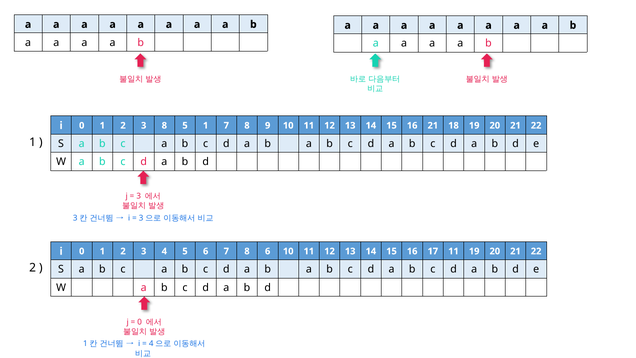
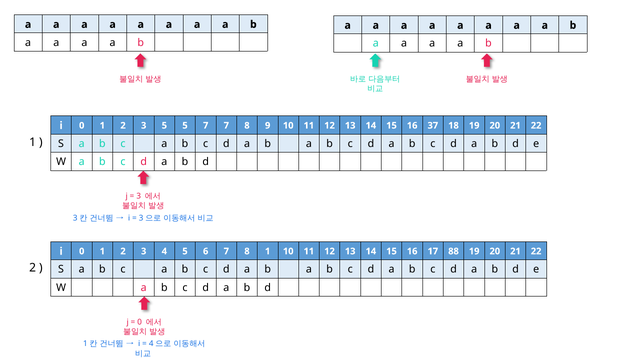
3 8: 8 -> 5
5 1: 1 -> 7
16 21: 21 -> 37
8 6: 6 -> 1
17 11: 11 -> 88
